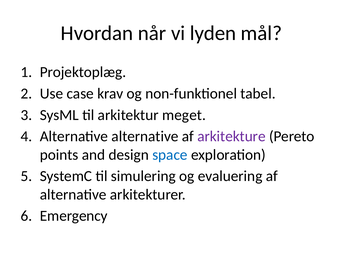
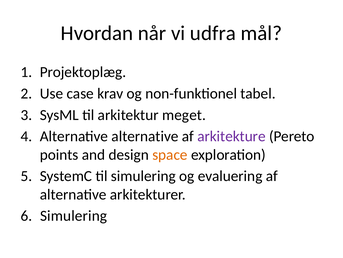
lyden: lyden -> udfra
space colour: blue -> orange
Emergency at (74, 215): Emergency -> Simulering
